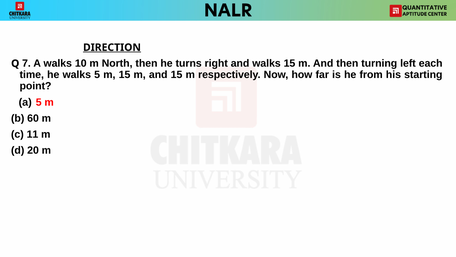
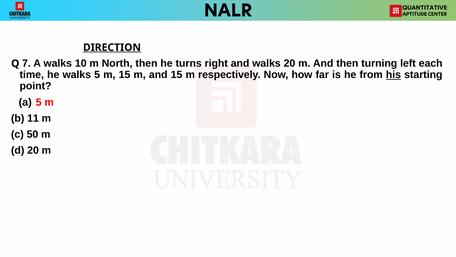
walks 15: 15 -> 20
his underline: none -> present
60: 60 -> 11
11: 11 -> 50
